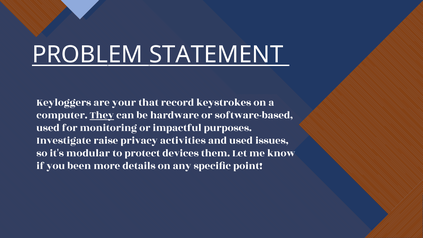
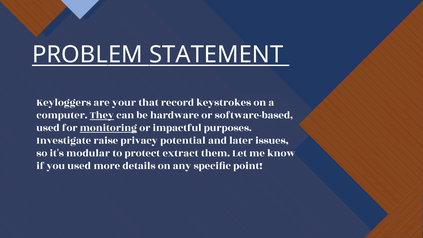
monitoring underline: none -> present
activities: activities -> potential
and used: used -> later
devices: devices -> extract
you been: been -> used
